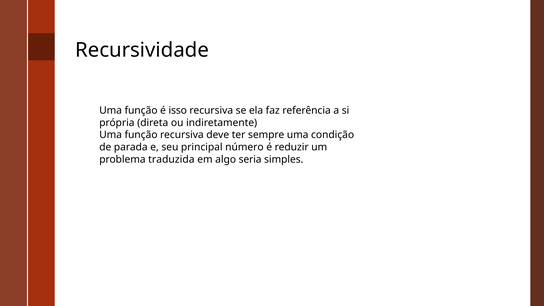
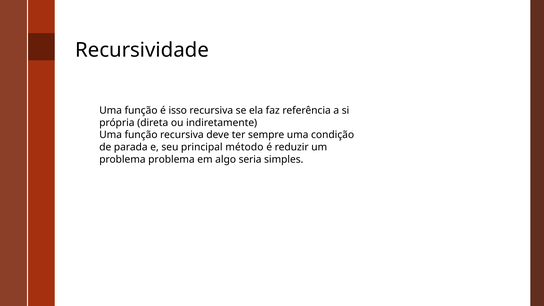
número: número -> método
problema traduzida: traduzida -> problema
